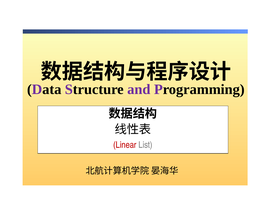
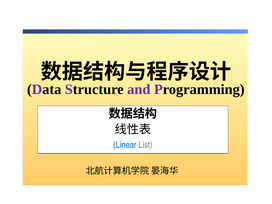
Linear colour: red -> blue
